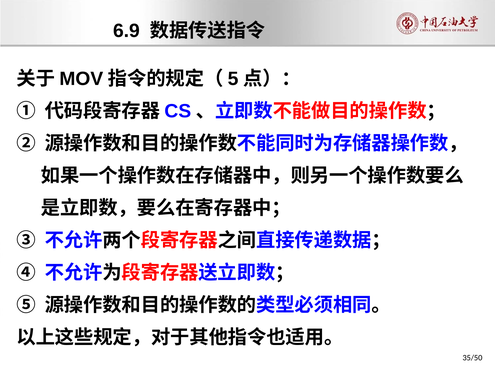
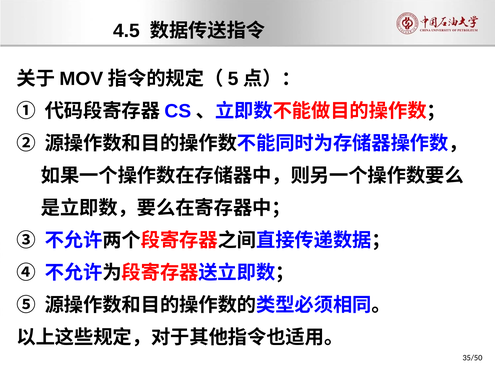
6.9: 6.9 -> 4.5
